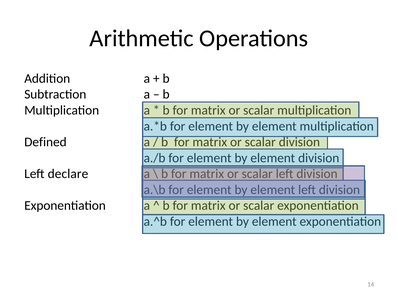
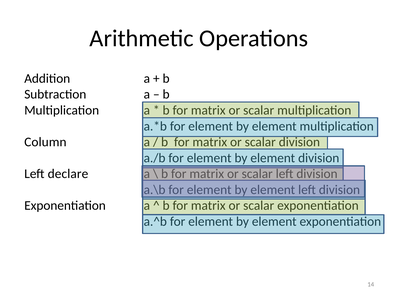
Defined: Defined -> Column
